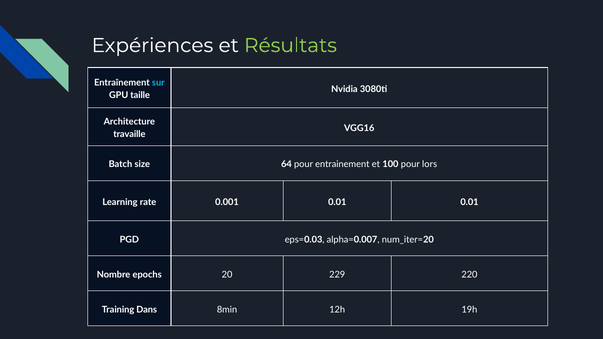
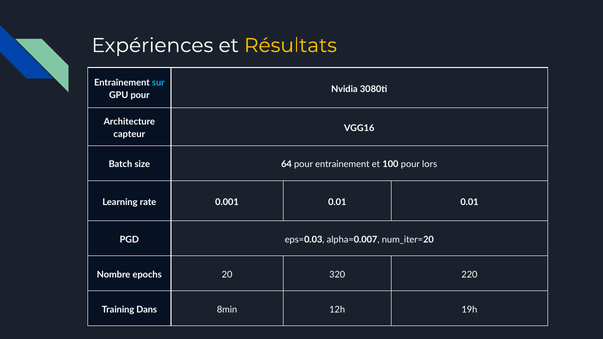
Résultats colour: light green -> yellow
GPU taille: taille -> pour
travaille: travaille -> capteur
229: 229 -> 320
